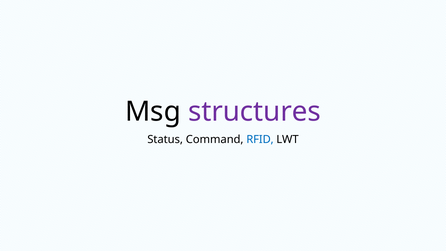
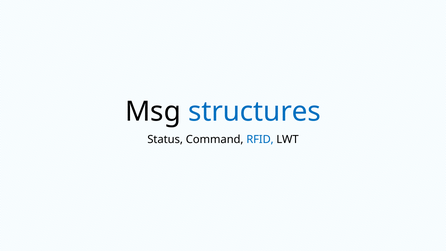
structures colour: purple -> blue
